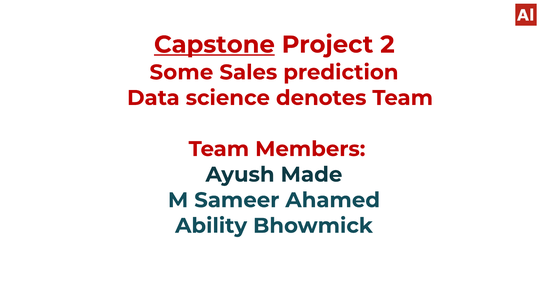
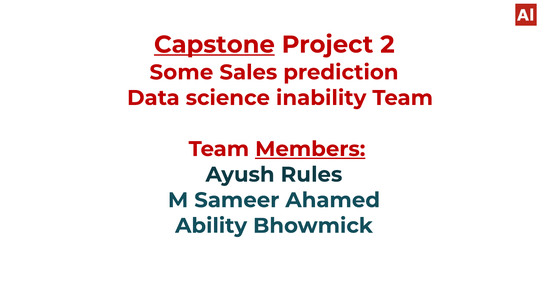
denotes: denotes -> inability
Members underline: none -> present
Made: Made -> Rules
